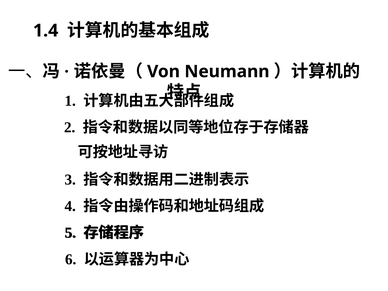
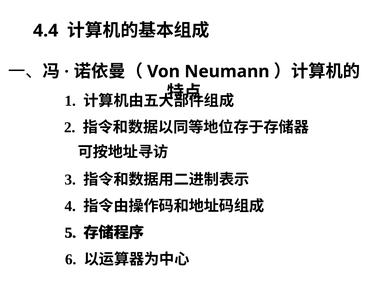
1.4: 1.4 -> 4.4
